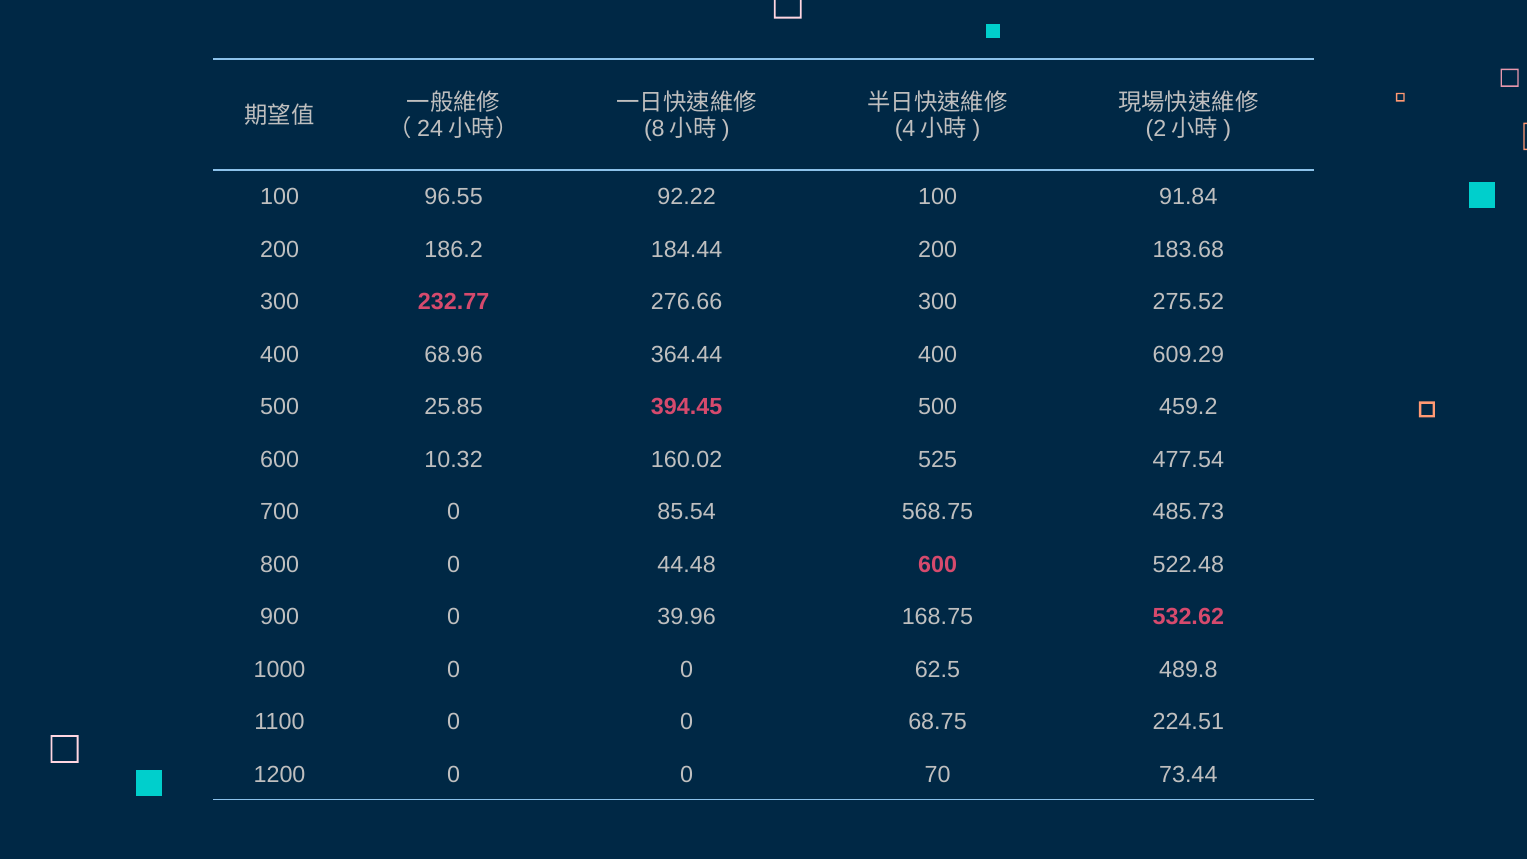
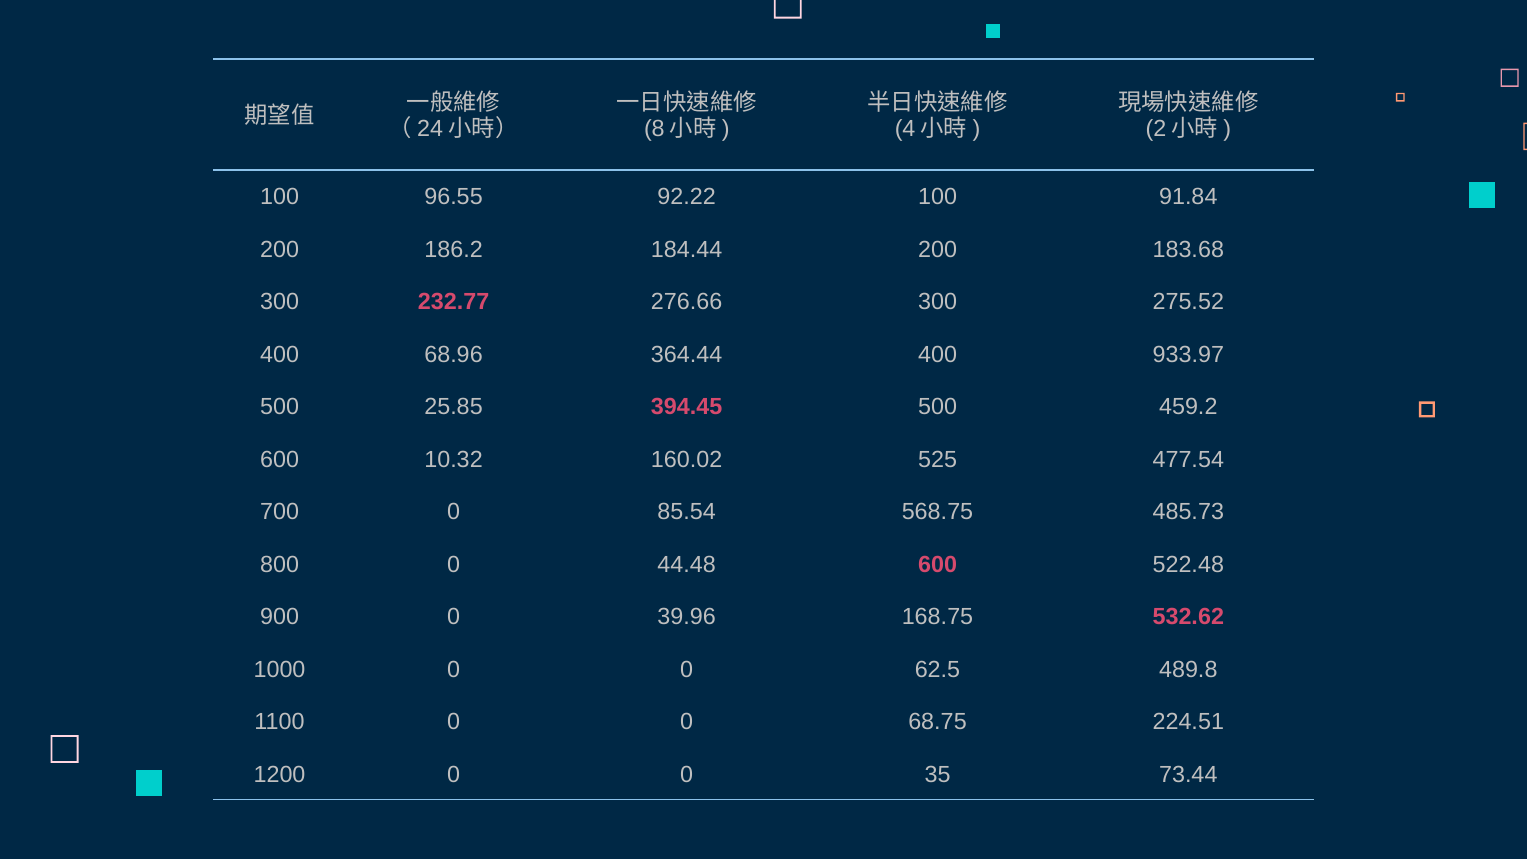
609.29: 609.29 -> 933.97
70: 70 -> 35
